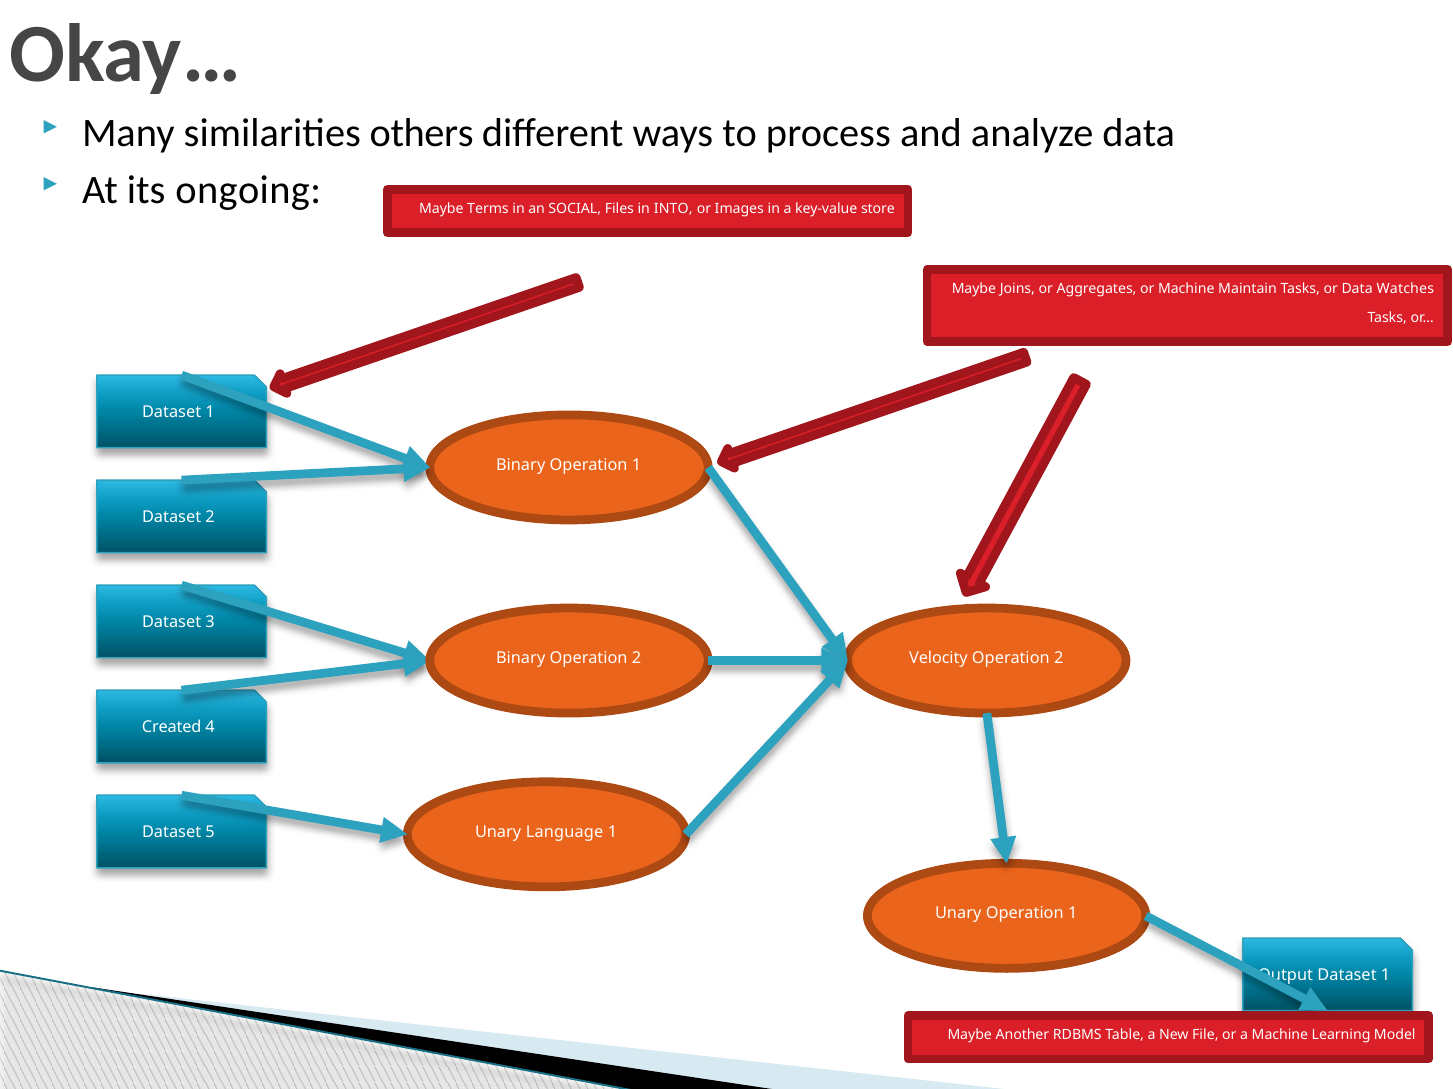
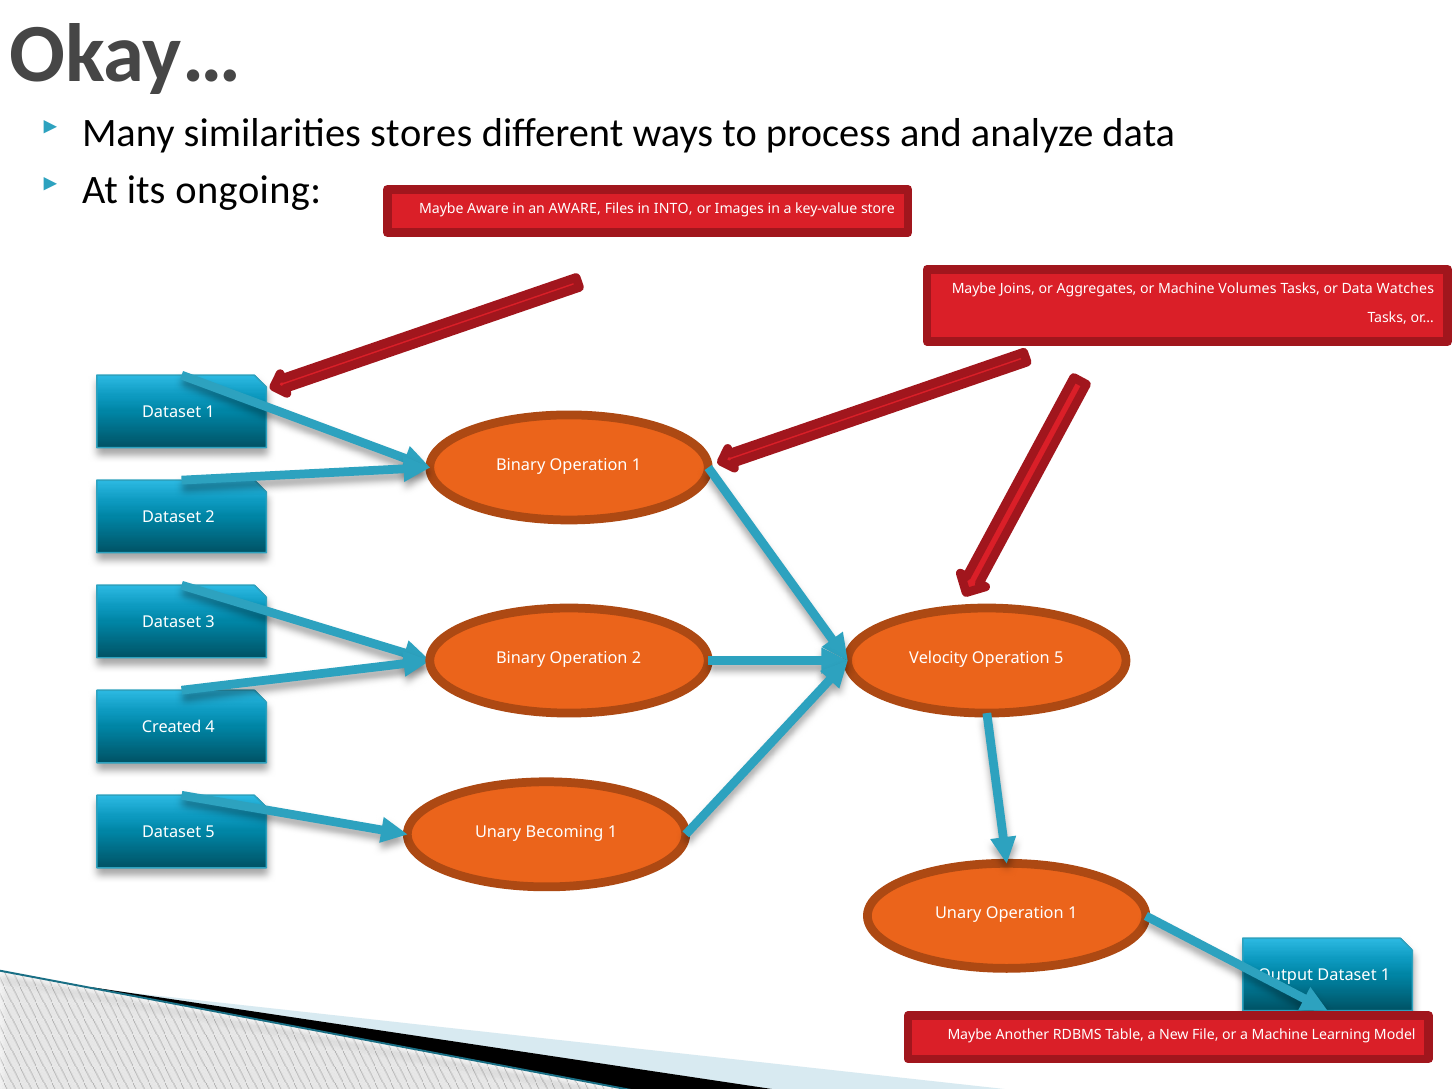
others: others -> stores
Maybe Terms: Terms -> Aware
an SOCIAL: SOCIAL -> AWARE
Maintain: Maintain -> Volumes
2 at (1059, 658): 2 -> 5
Language: Language -> Becoming
